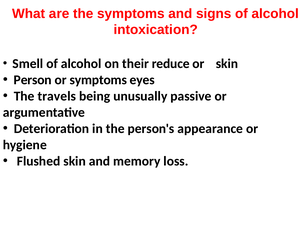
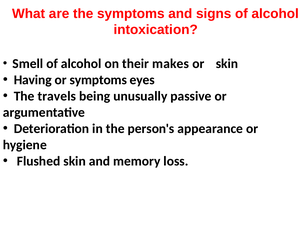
reduce: reduce -> makes
Person: Person -> Having
